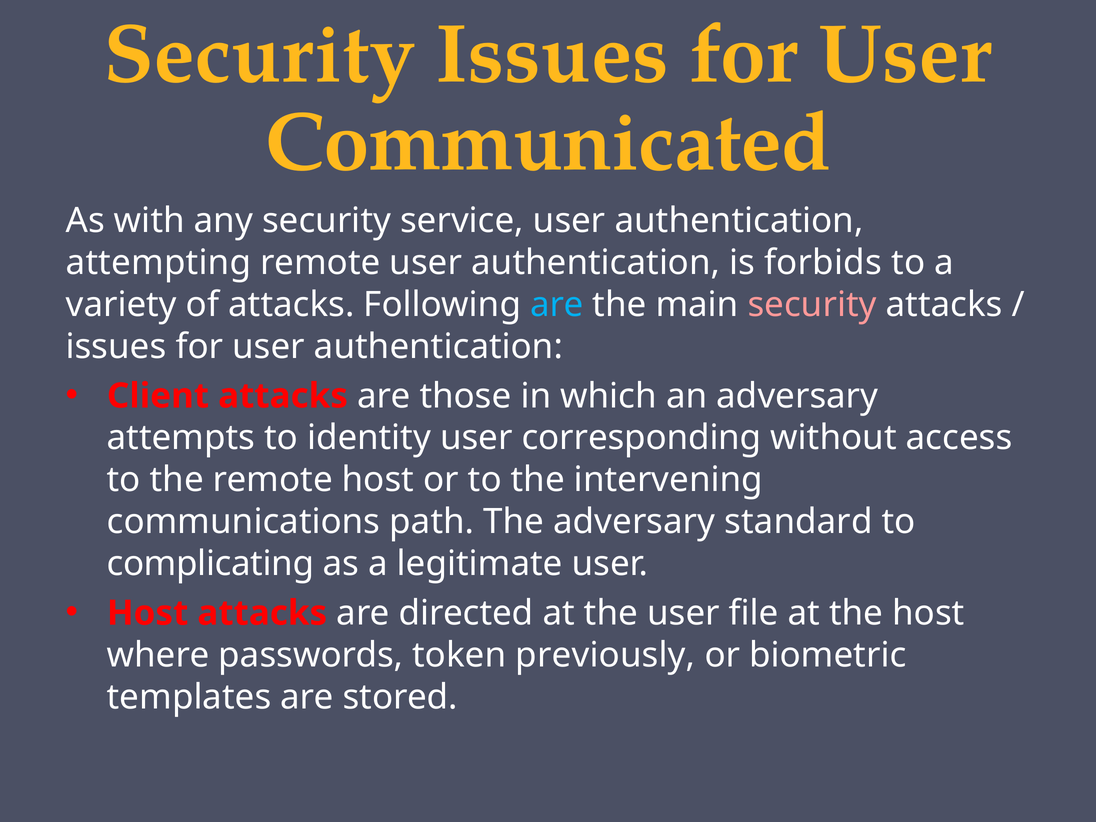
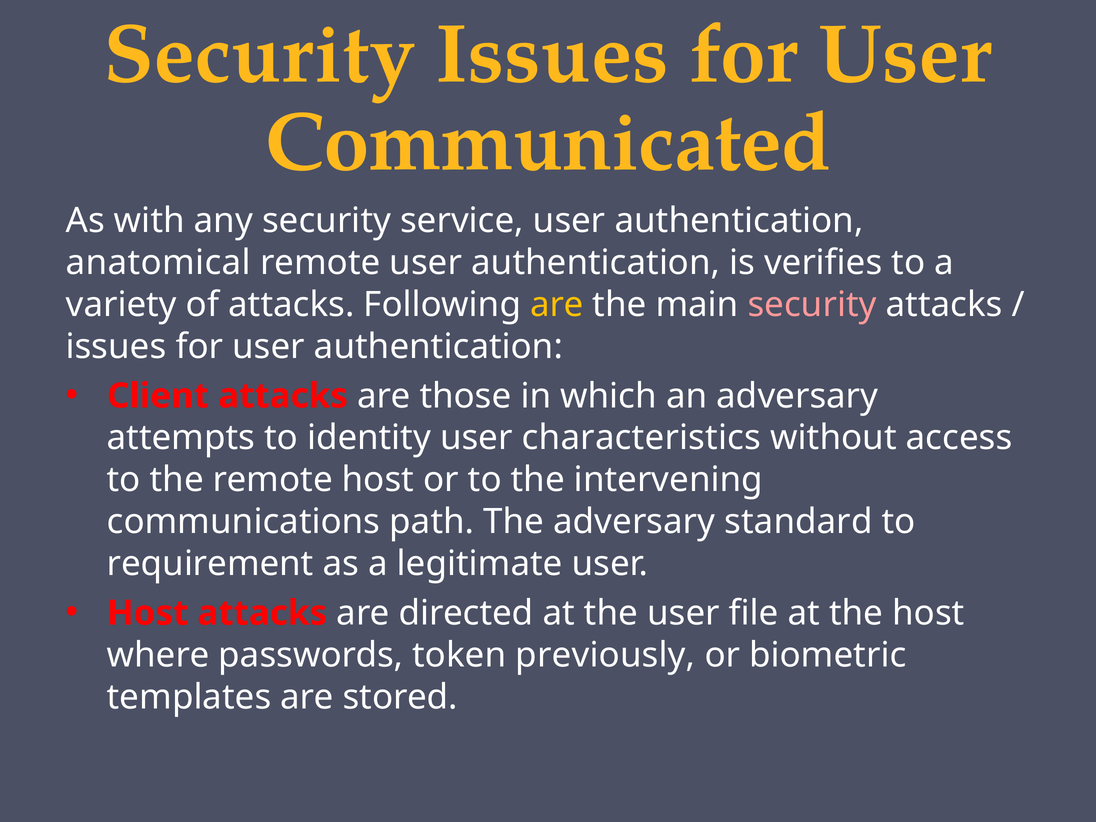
attempting: attempting -> anatomical
forbids: forbids -> verifies
are at (557, 305) colour: light blue -> yellow
corresponding: corresponding -> characteristics
complicating: complicating -> requirement
